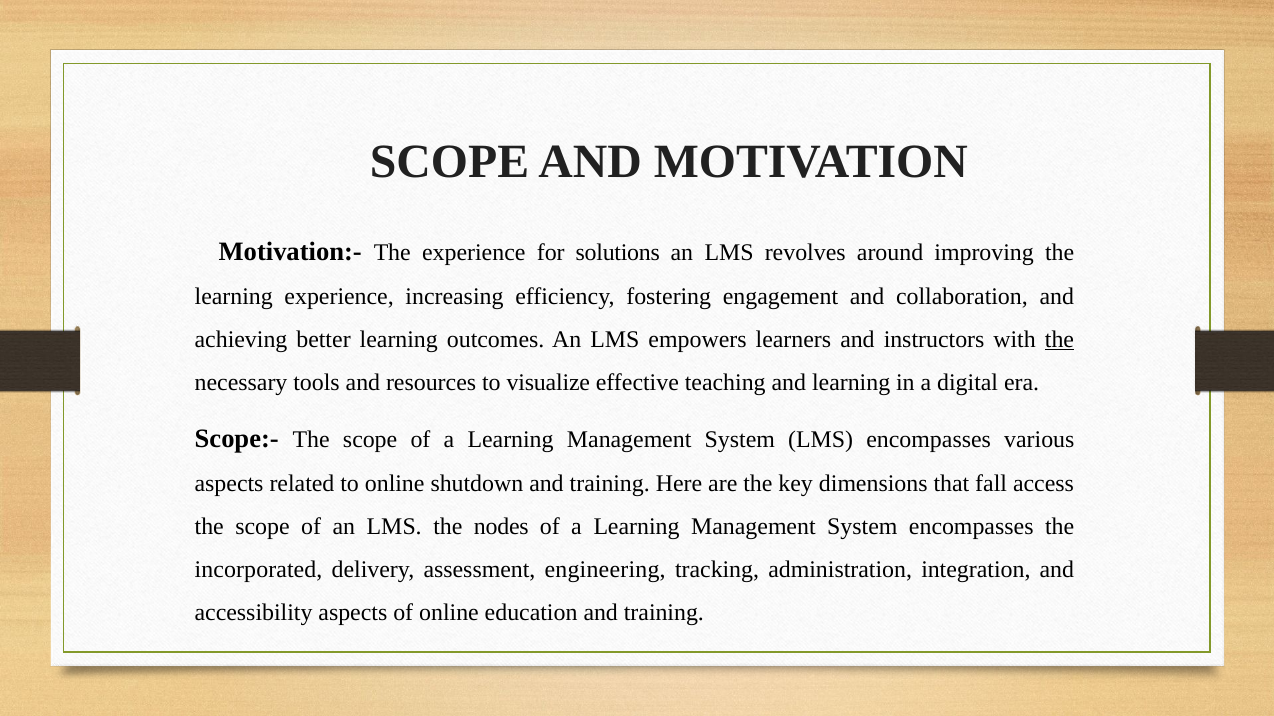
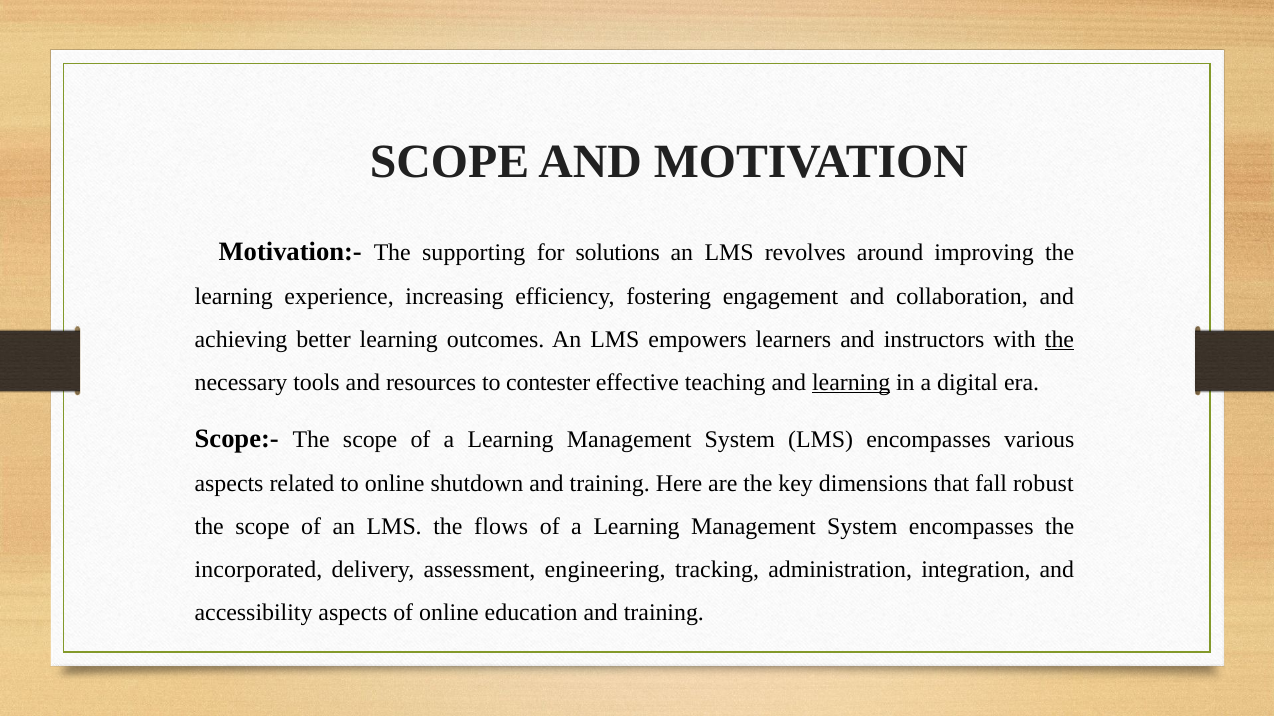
The experience: experience -> supporting
visualize: visualize -> contester
learning at (851, 383) underline: none -> present
access: access -> robust
nodes: nodes -> flows
